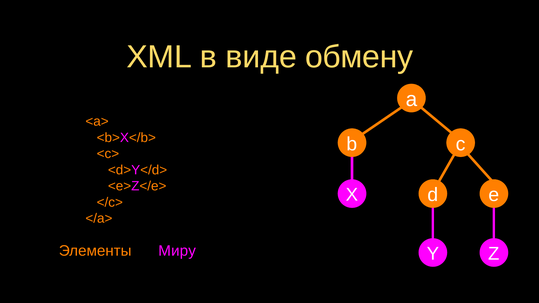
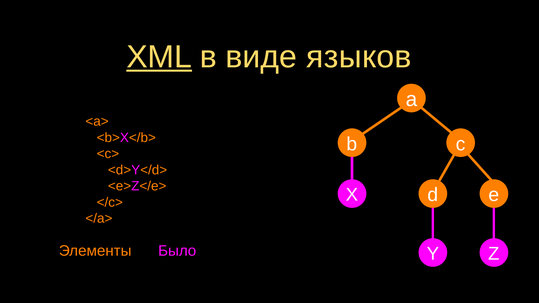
XML underline: none -> present
обмену: обмену -> языков
Миру: Миру -> Было
